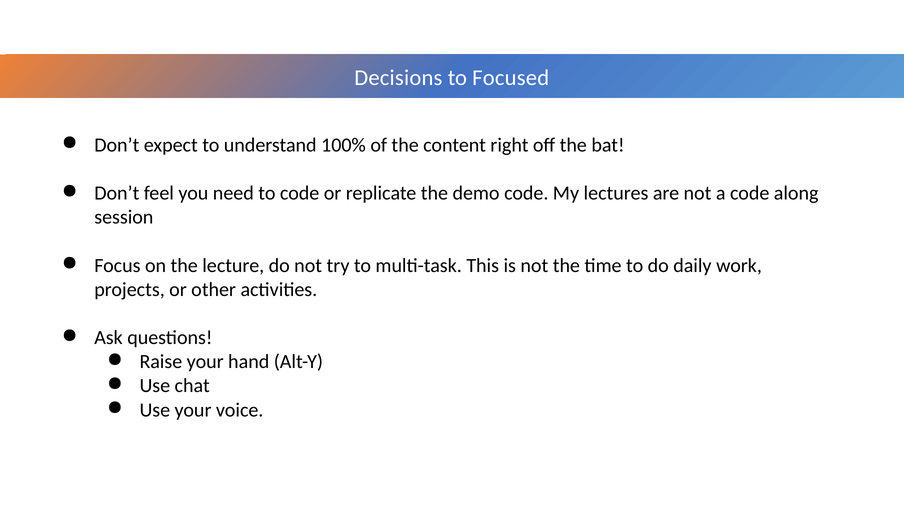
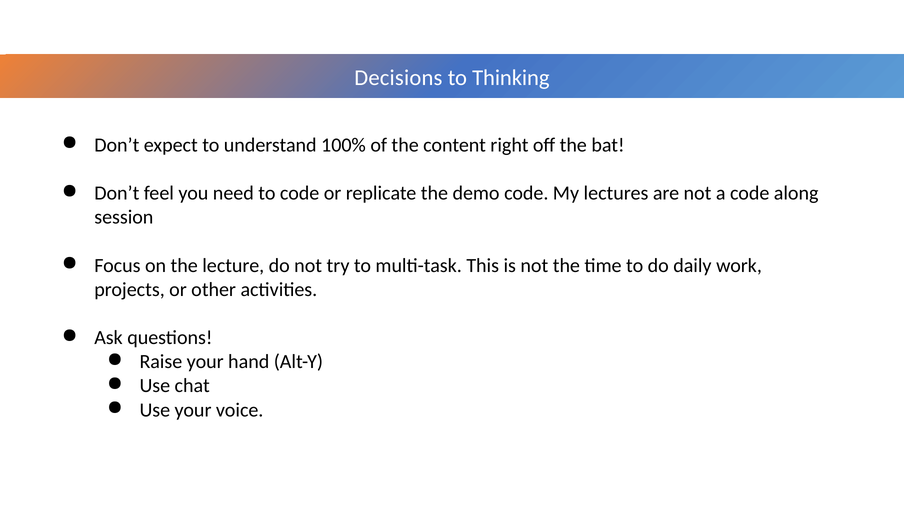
Focused: Focused -> Thinking
